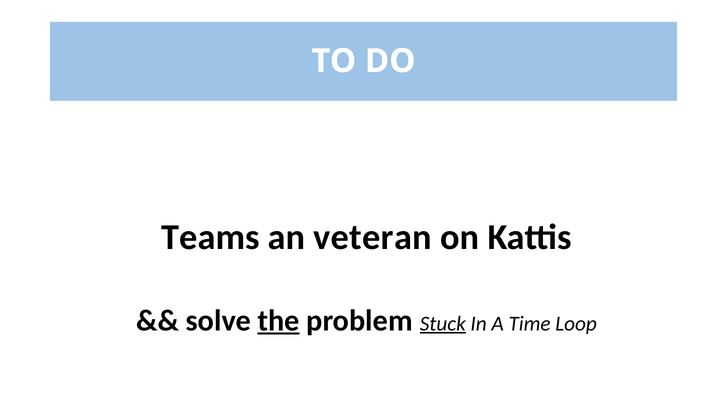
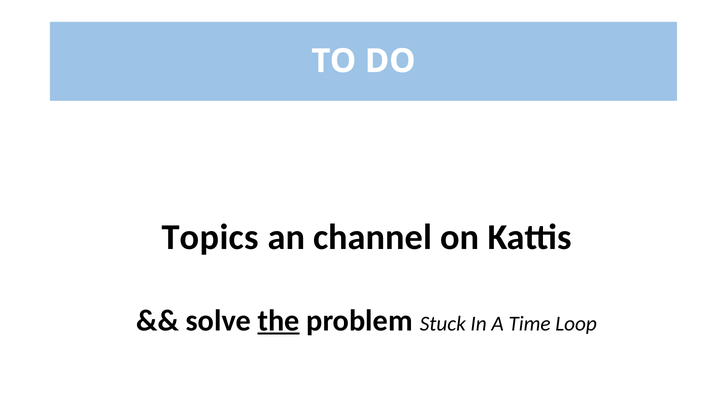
Teams: Teams -> Topics
veteran: veteran -> channel
Stuck underline: present -> none
